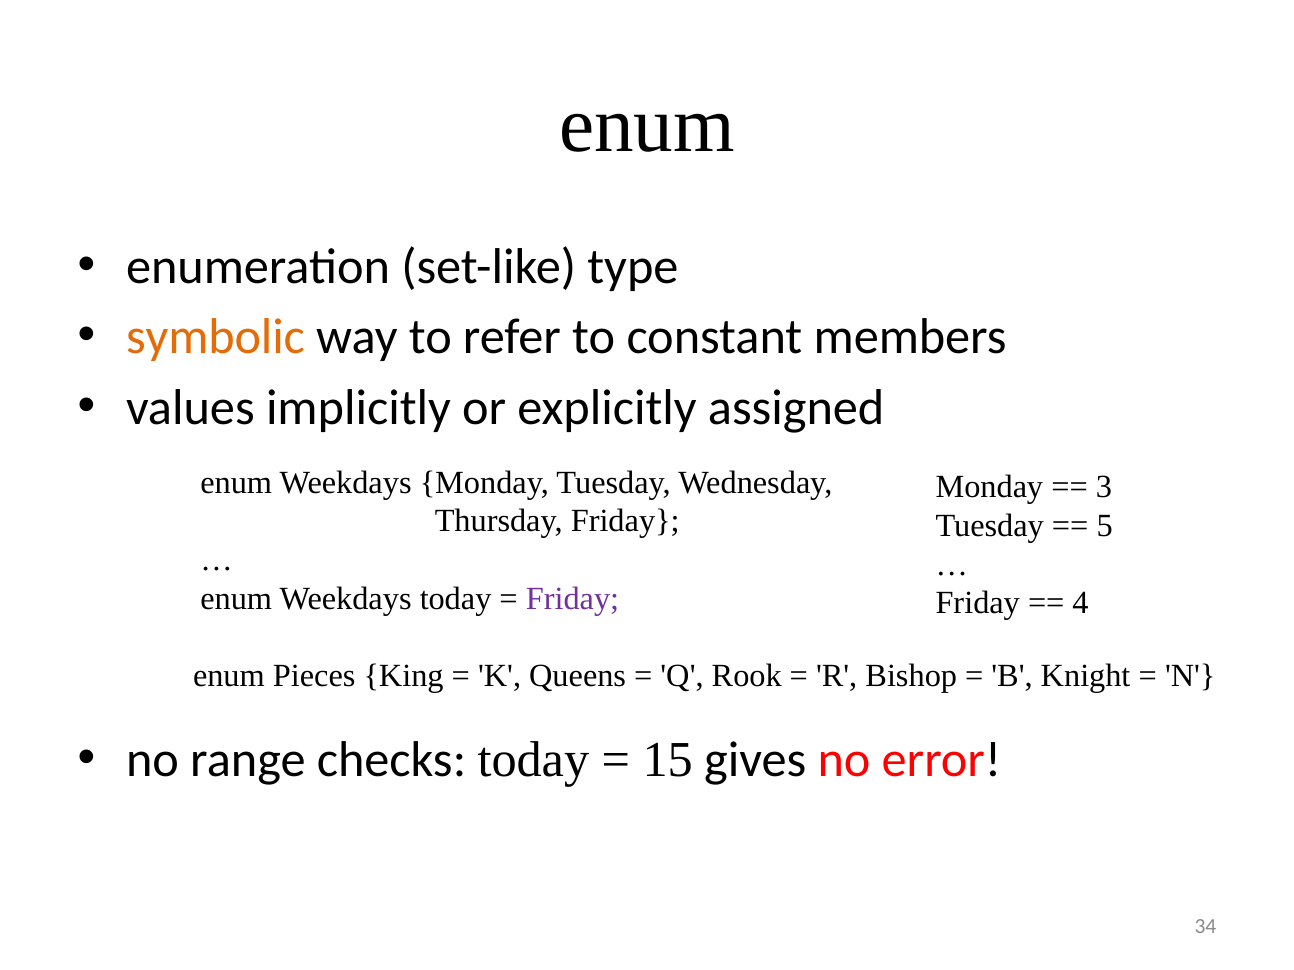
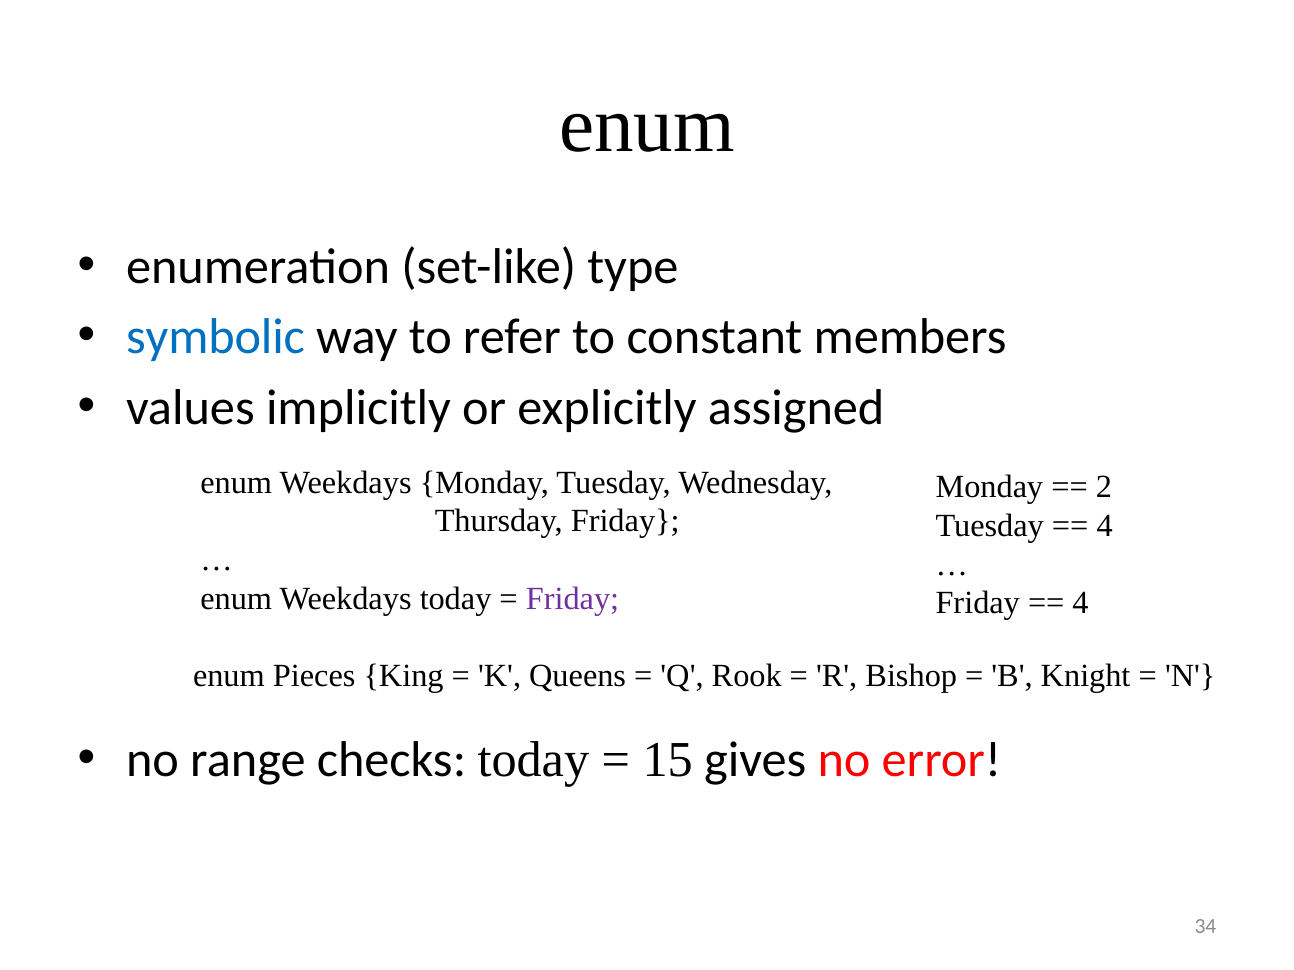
symbolic colour: orange -> blue
3: 3 -> 2
5 at (1105, 526): 5 -> 4
